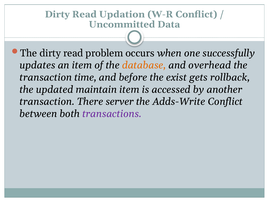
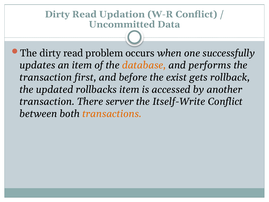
overhead: overhead -> performs
time: time -> first
maintain: maintain -> rollbacks
Adds-Write: Adds-Write -> Itself-Write
transactions colour: purple -> orange
